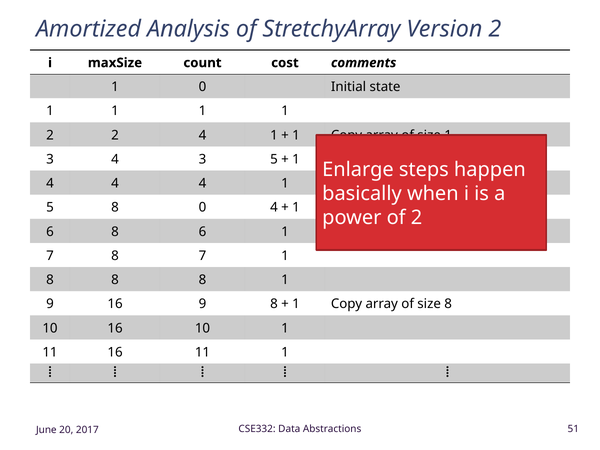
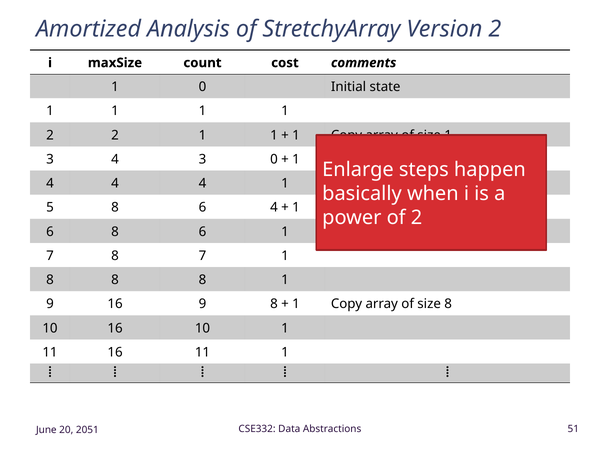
2 2 4: 4 -> 1
3 5: 5 -> 0
5 8 0: 0 -> 6
2017: 2017 -> 2051
